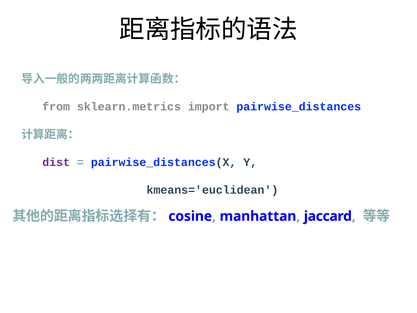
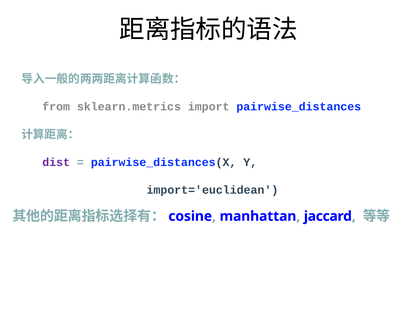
kmeans='euclidean: kmeans='euclidean -> import='euclidean
